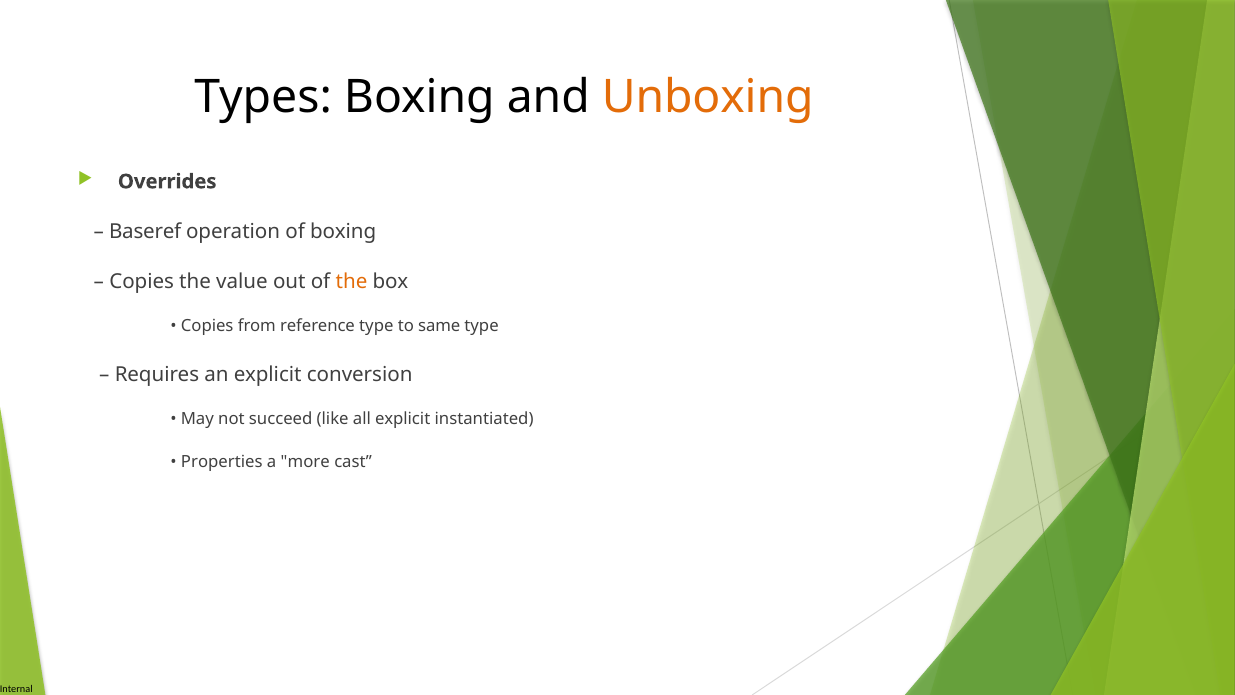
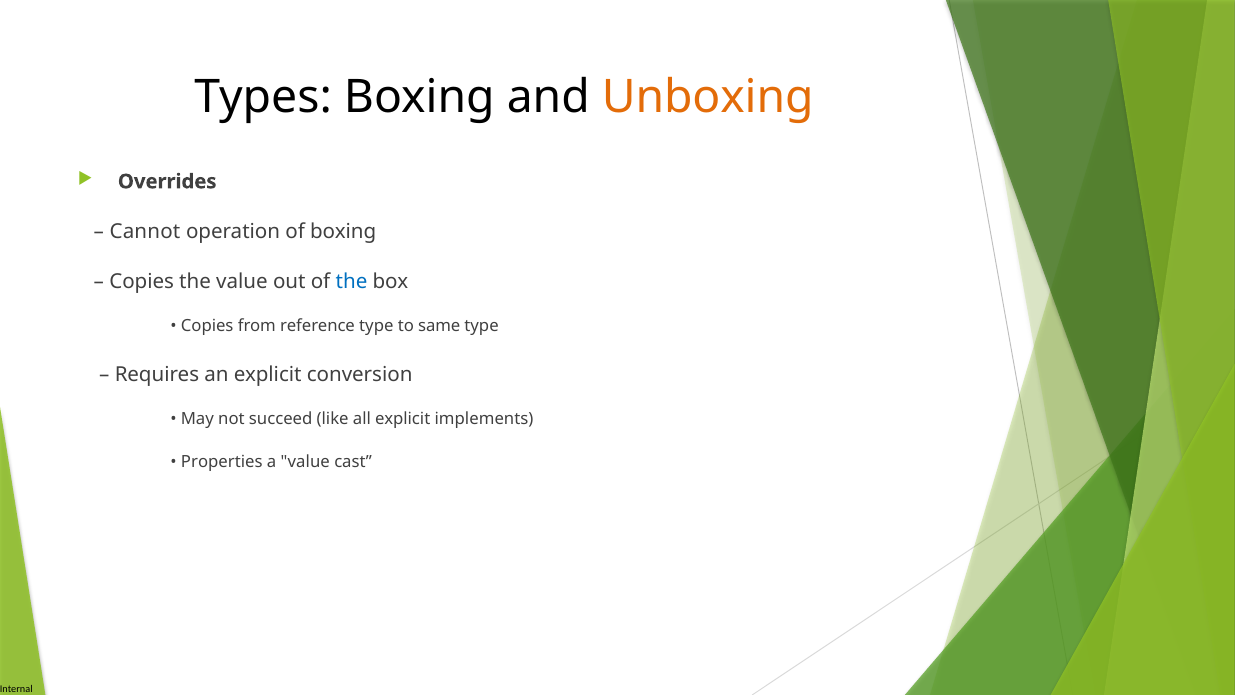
Baseref: Baseref -> Cannot
the at (352, 281) colour: orange -> blue
instantiated: instantiated -> implements
a more: more -> value
